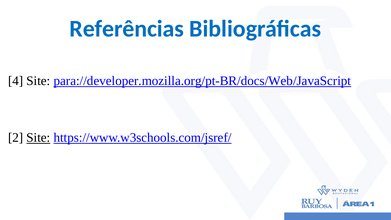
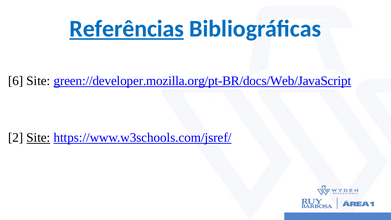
Referências underline: none -> present
4: 4 -> 6
para://developer.mozilla.org/pt-BR/docs/Web/JavaScript: para://developer.mozilla.org/pt-BR/docs/Web/JavaScript -> green://developer.mozilla.org/pt-BR/docs/Web/JavaScript
